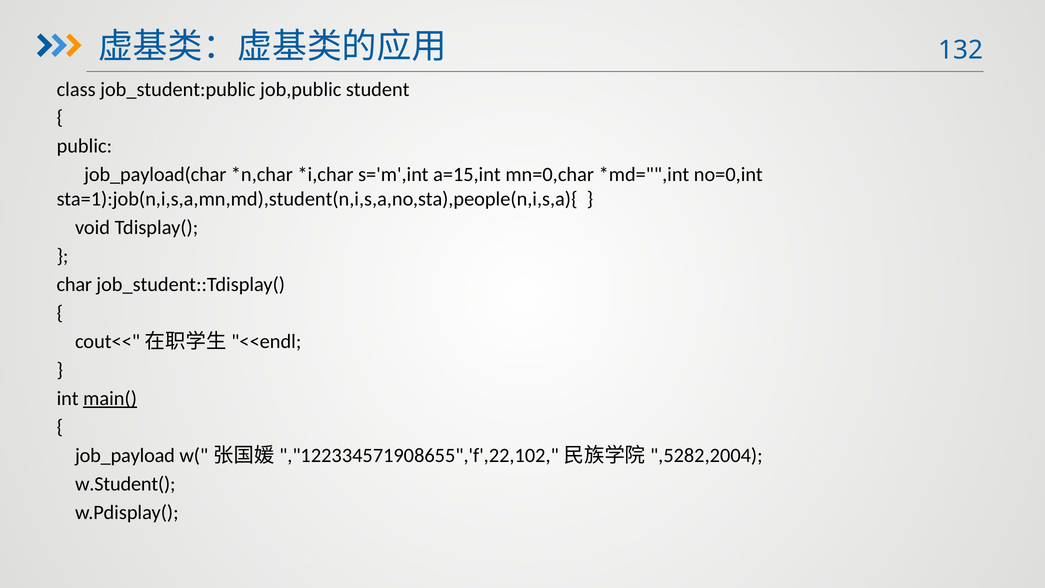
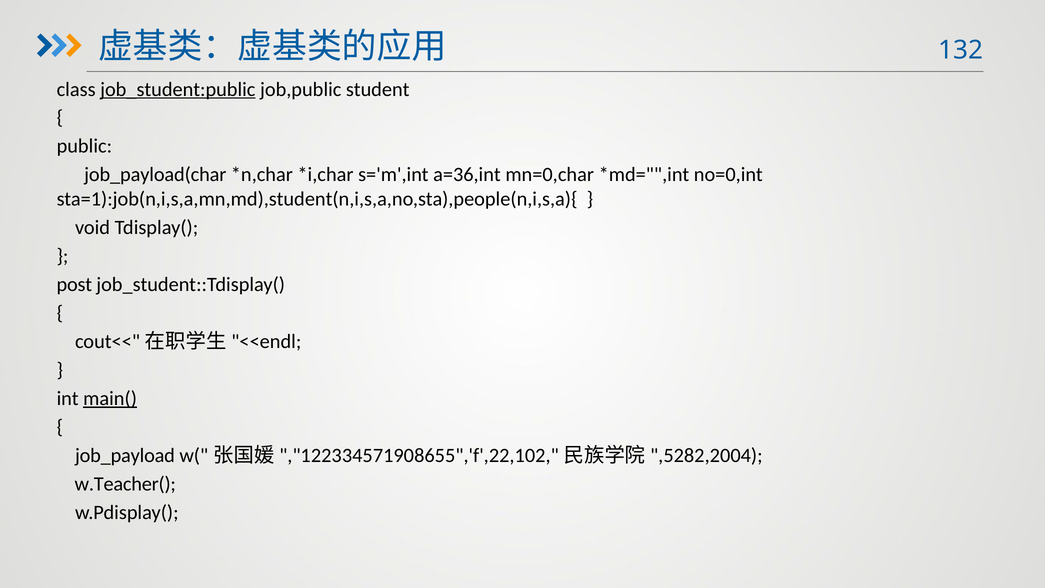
job_student:public underline: none -> present
a=15,int: a=15,int -> a=36,int
char: char -> post
w.Student(: w.Student( -> w.Teacher(
